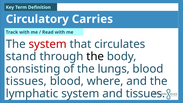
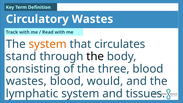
Circulatory Carries: Carries -> Wastes
system at (48, 44) colour: red -> orange
lungs: lungs -> three
tissues at (26, 81): tissues -> wastes
where: where -> would
